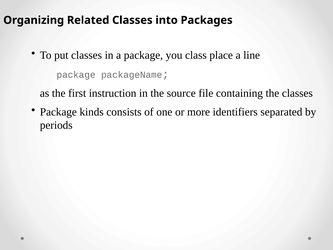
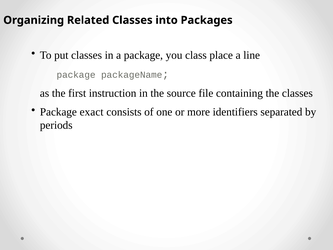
kinds: kinds -> exact
